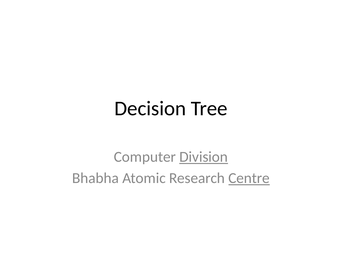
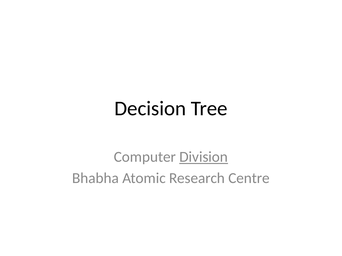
Centre underline: present -> none
